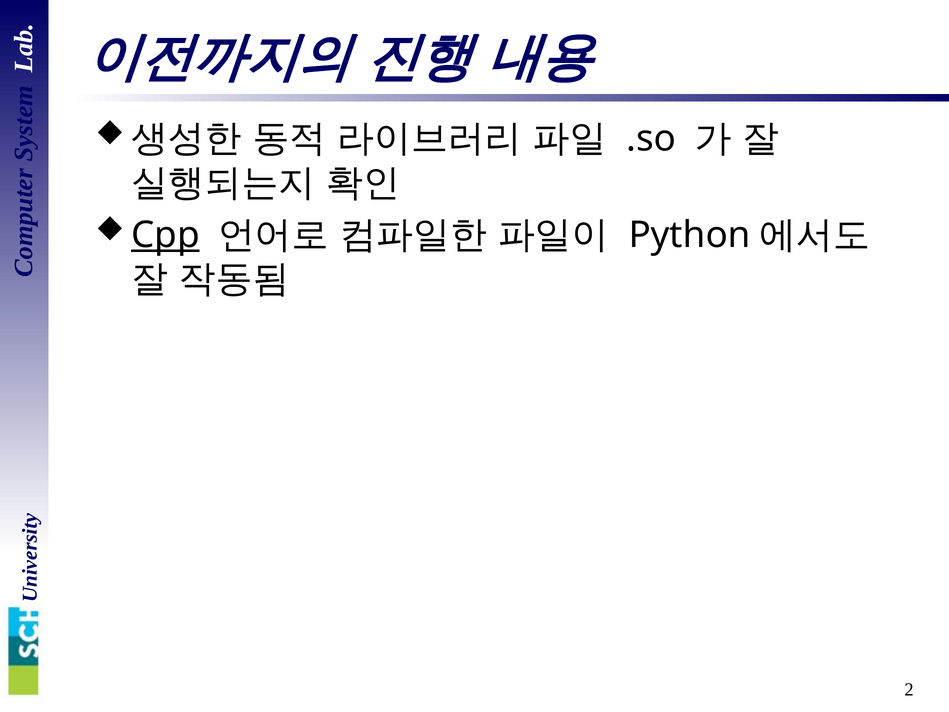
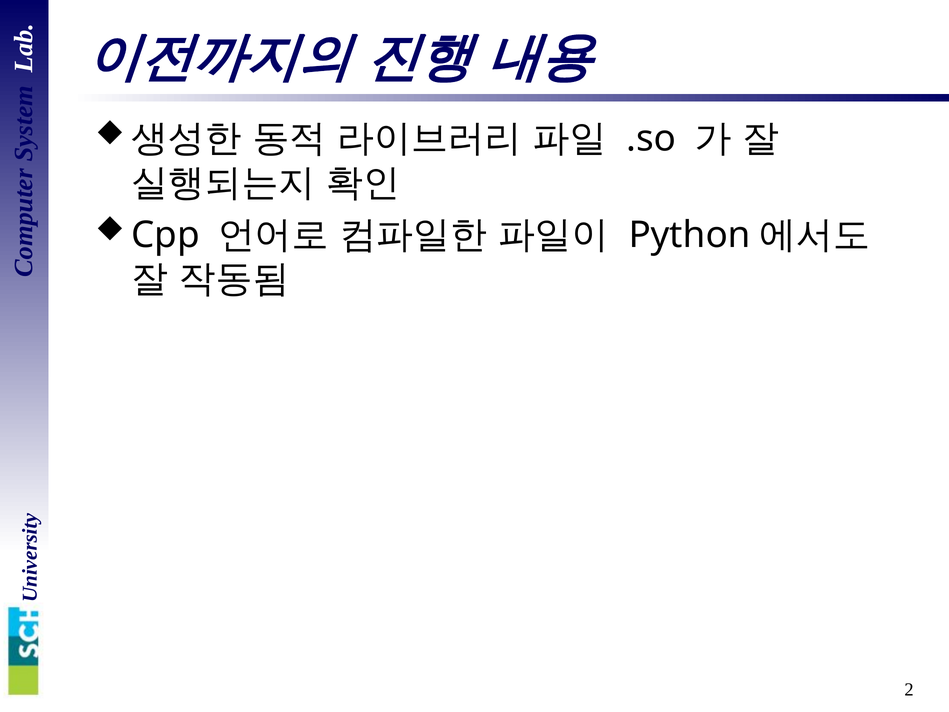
Cpp underline: present -> none
